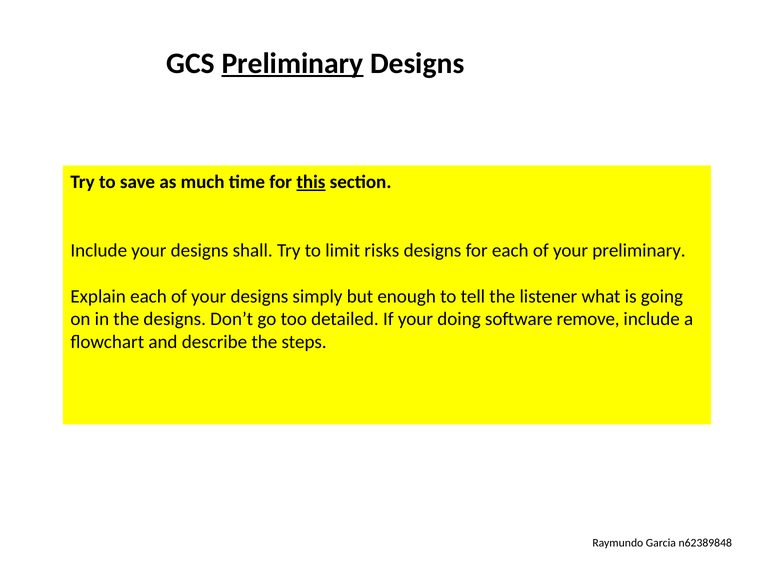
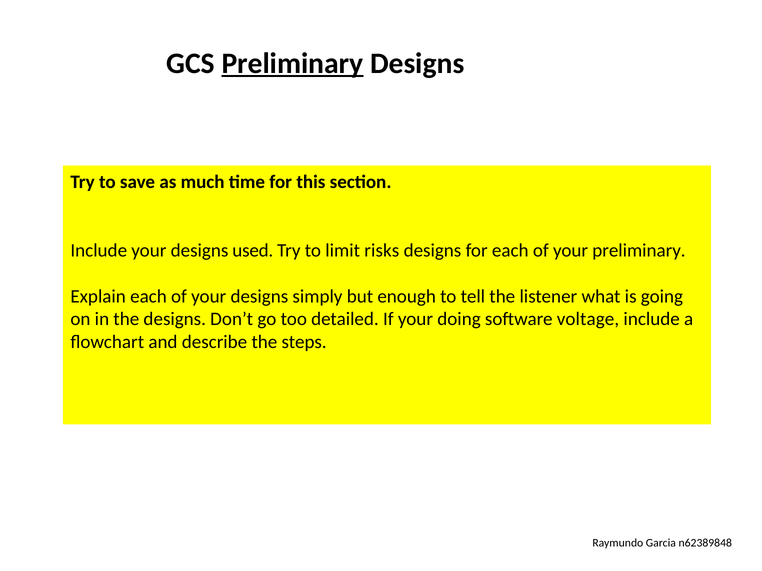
this underline: present -> none
shall: shall -> used
remove: remove -> voltage
